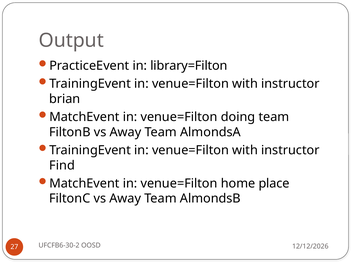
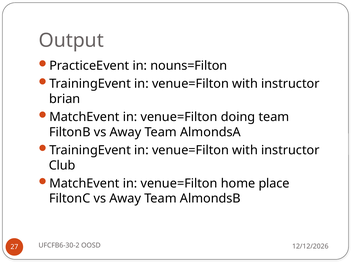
library=Filton: library=Filton -> nouns=Filton
Find: Find -> Club
